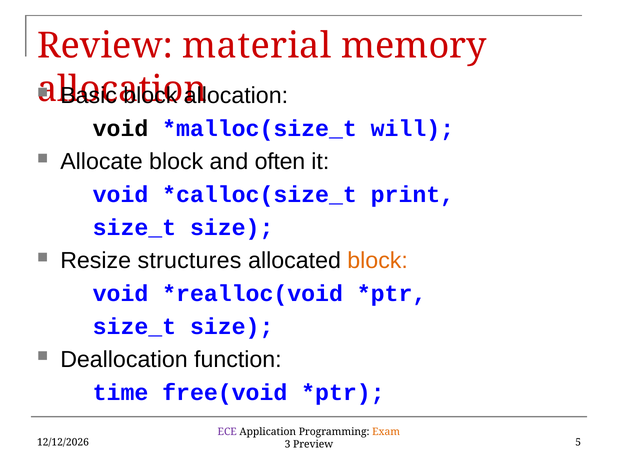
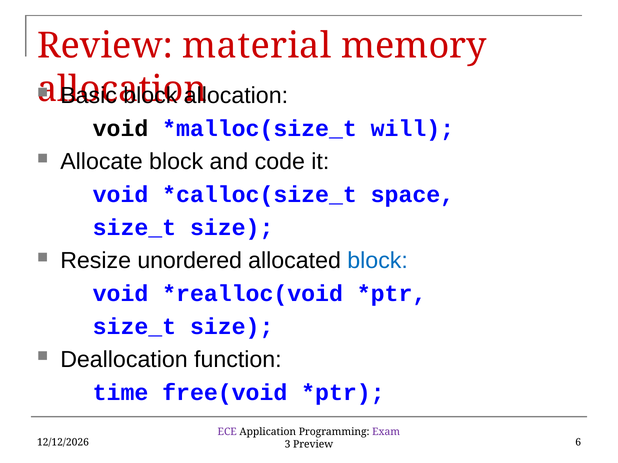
often: often -> code
print: print -> space
structures: structures -> unordered
block at (378, 261) colour: orange -> blue
Exam colour: orange -> purple
5: 5 -> 6
